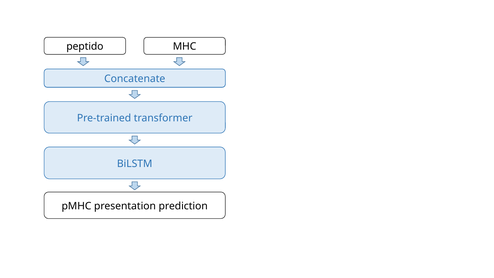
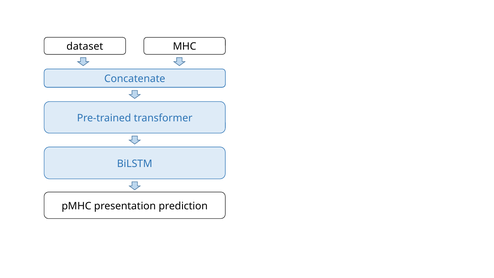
peptido: peptido -> dataset
